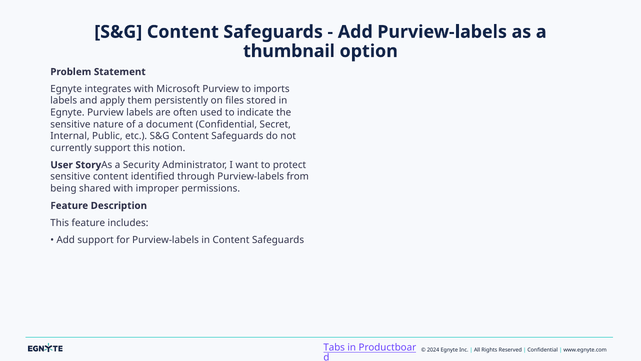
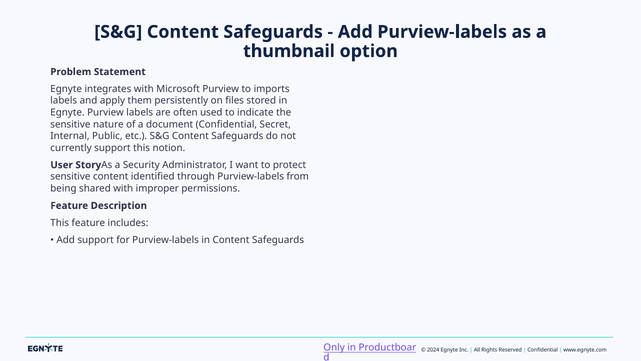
Tabs: Tabs -> Only
